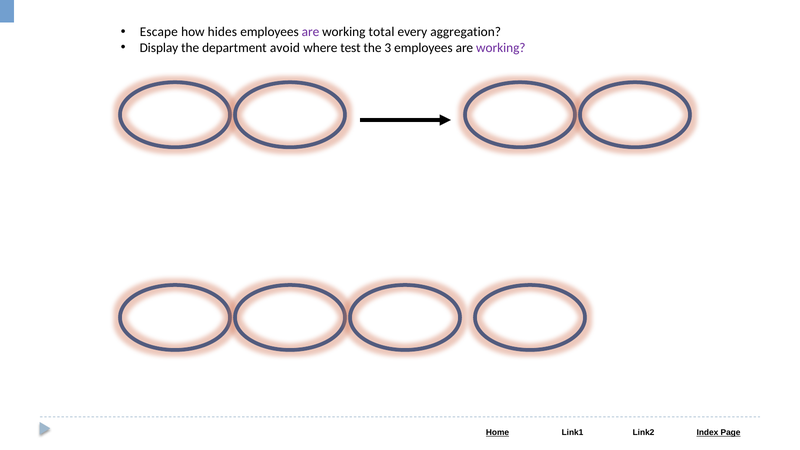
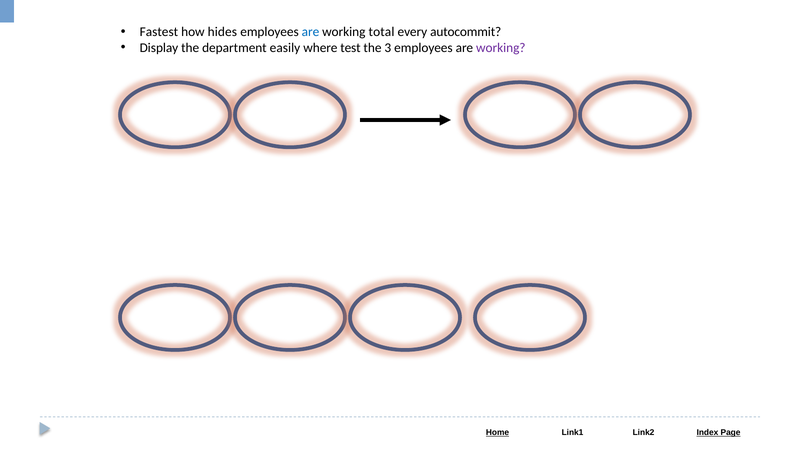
Escape: Escape -> Fastest
are at (310, 32) colour: purple -> blue
aggregation: aggregation -> autocommit
avoid: avoid -> easily
